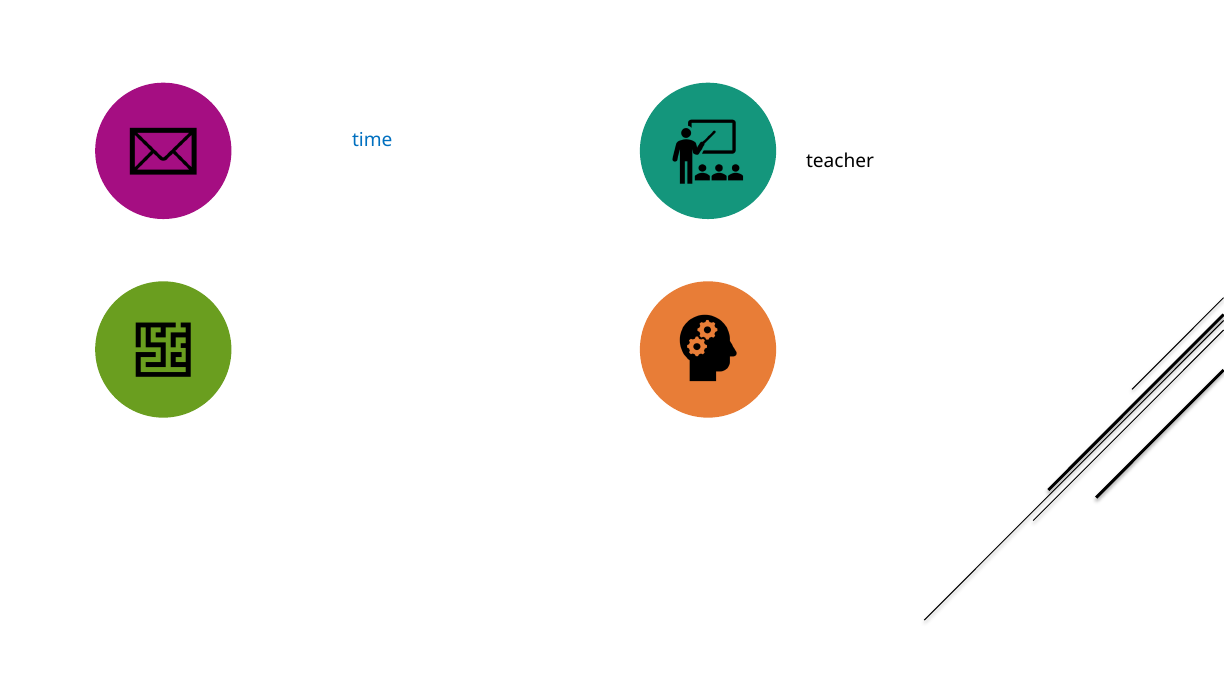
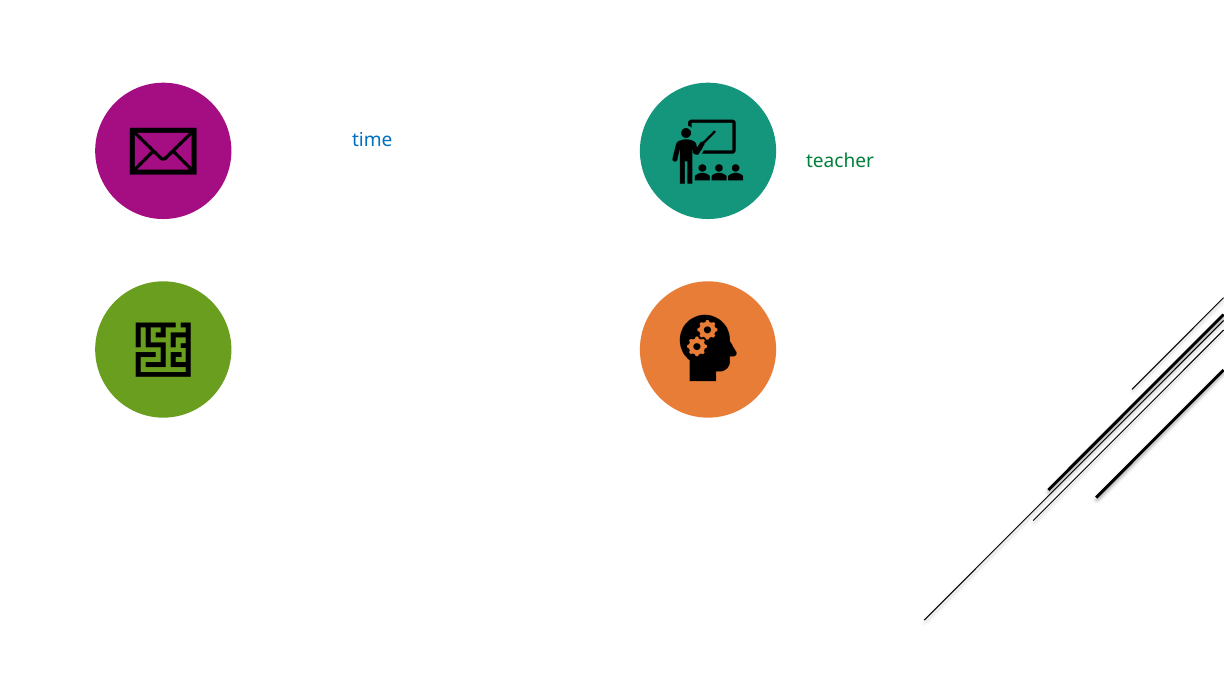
teacher colour: black -> green
